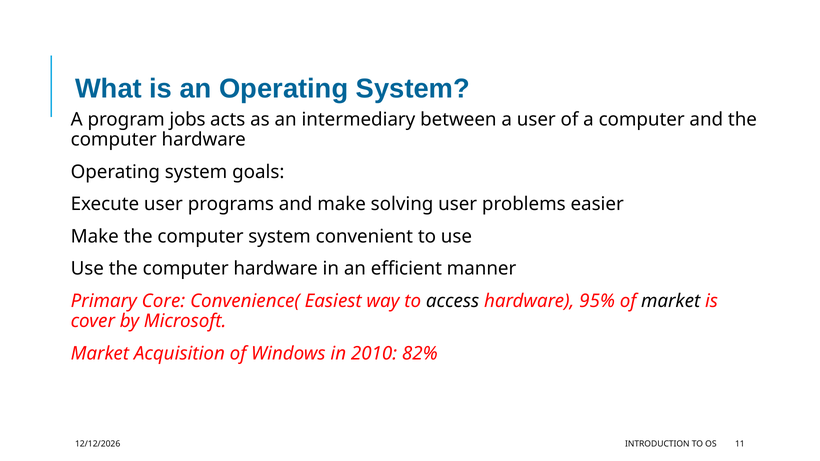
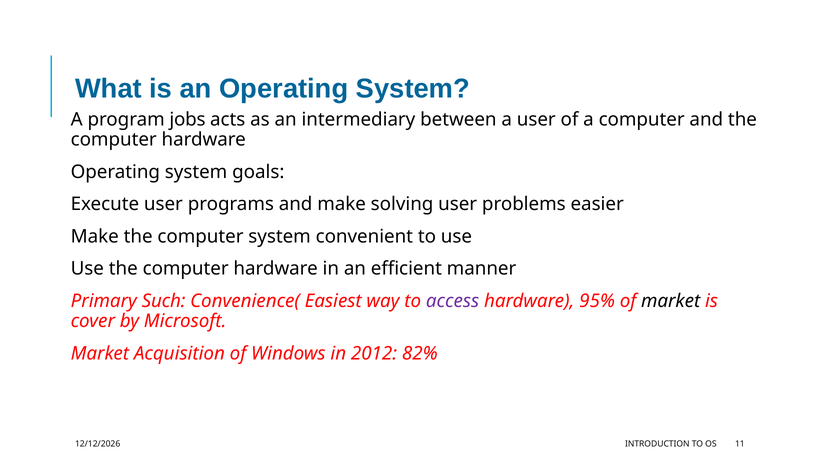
Core: Core -> Such
access colour: black -> purple
2010: 2010 -> 2012
